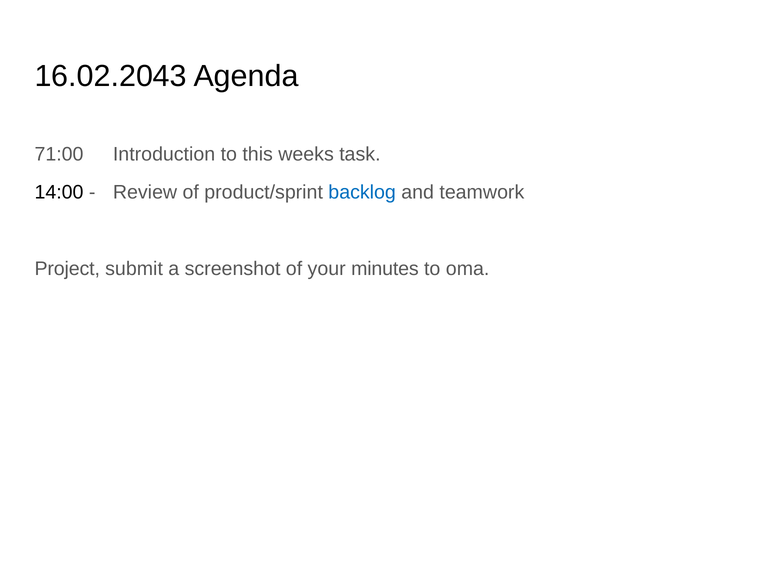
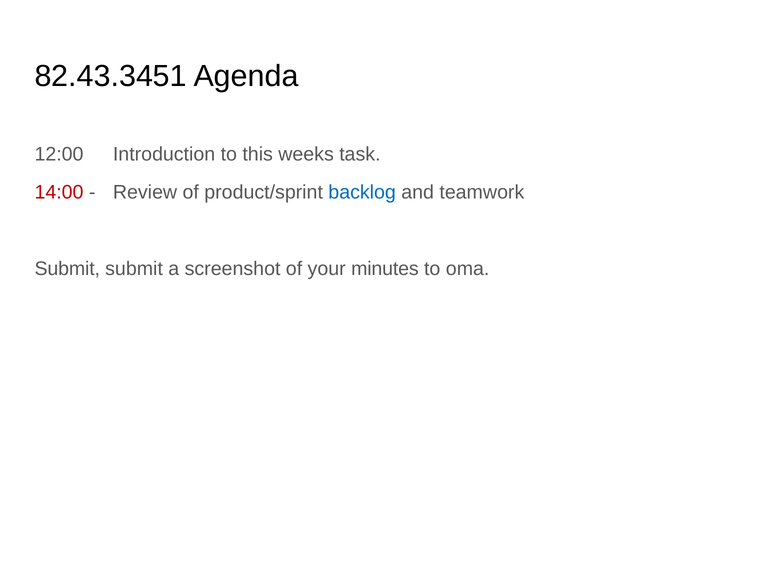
16.02.2043: 16.02.2043 -> 82.43.3451
71:00: 71:00 -> 12:00
14:00 colour: black -> red
Project at (67, 269): Project -> Submit
